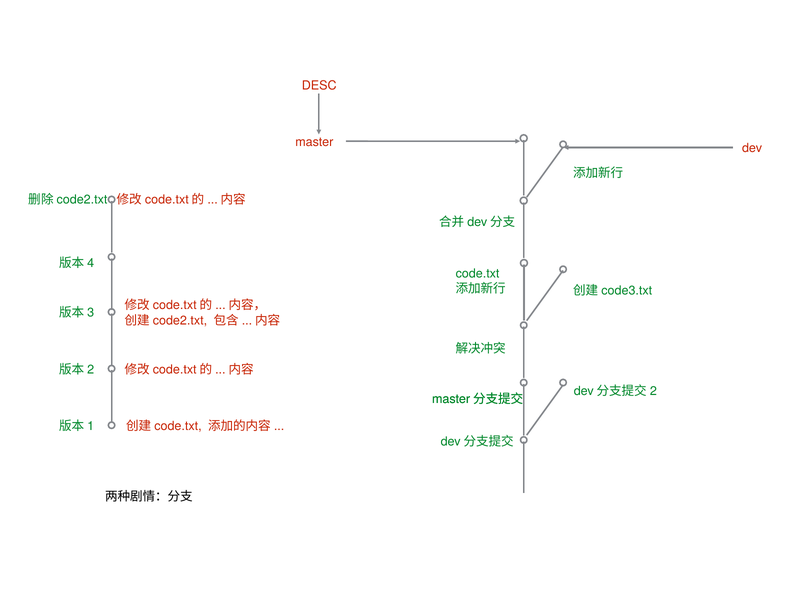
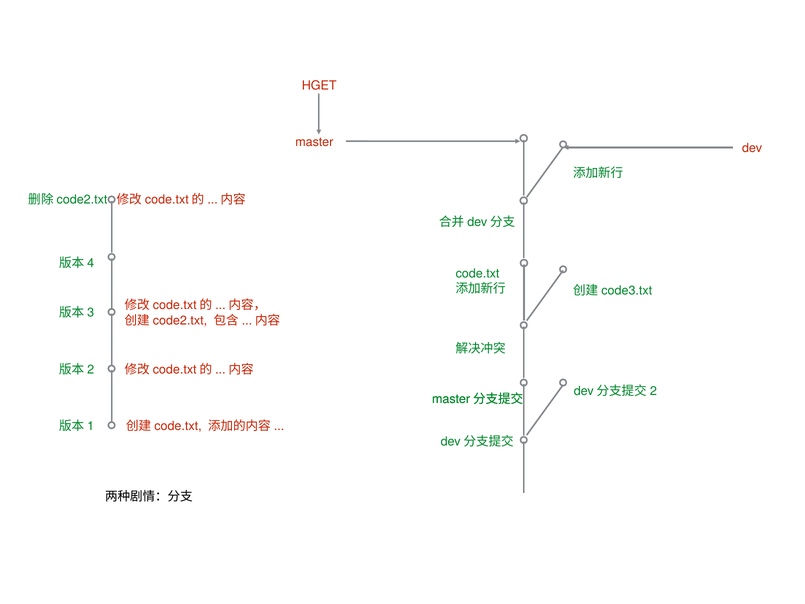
DESC: DESC -> HGET
